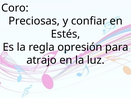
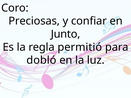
Estés: Estés -> Junto
opresión: opresión -> permitió
atrajo: atrajo -> dobló
